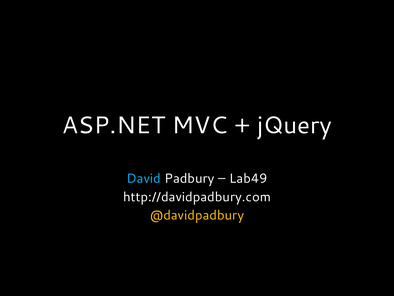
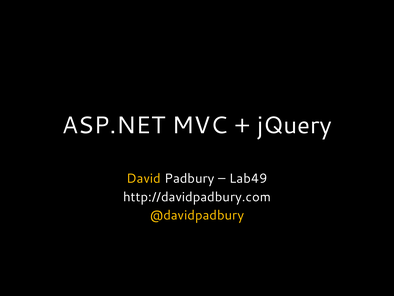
David colour: light blue -> yellow
